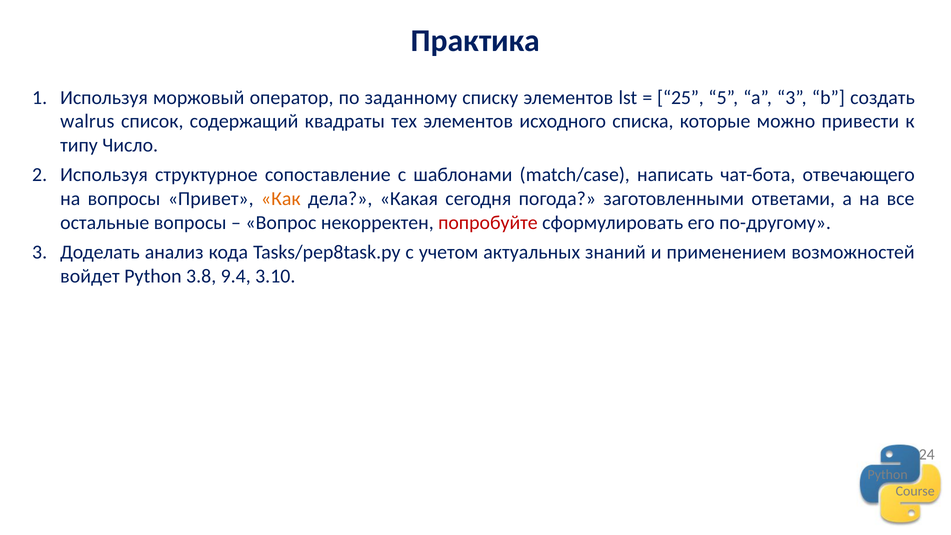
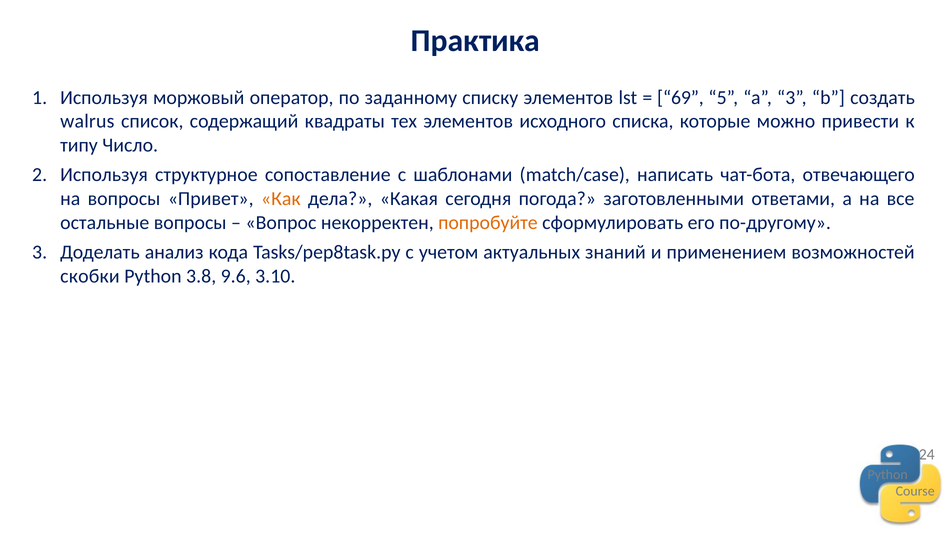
25: 25 -> 69
попробуйте colour: red -> orange
войдет: войдет -> скобки
9.4: 9.4 -> 9.6
